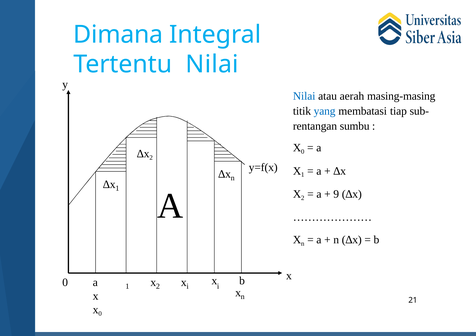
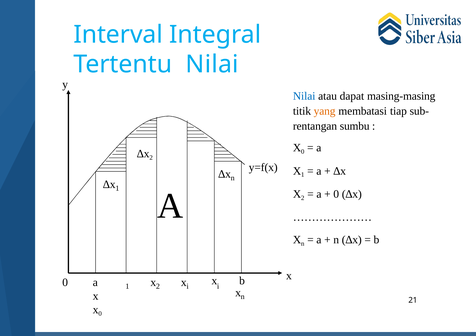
Dimana: Dimana -> Interval
aerah: aerah -> dapat
yang colour: blue -> orange
9 at (336, 194): 9 -> 0
